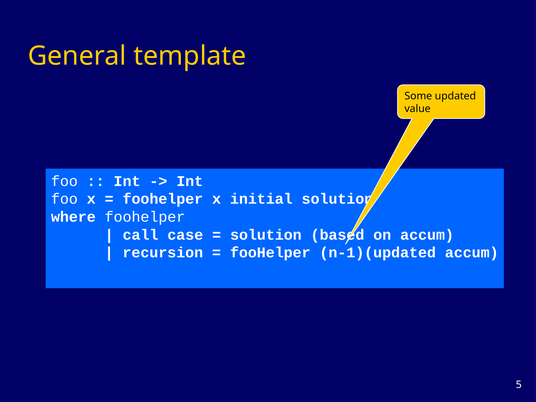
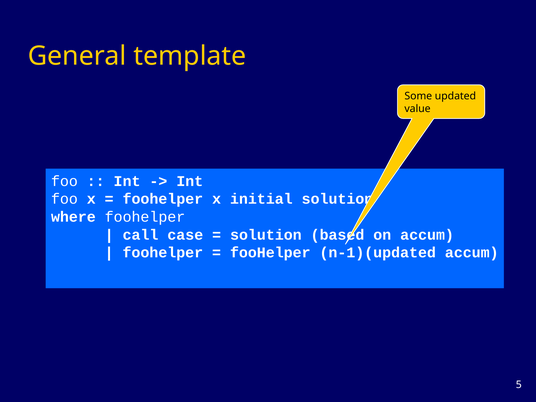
recursion at (163, 253): recursion -> foohelper
